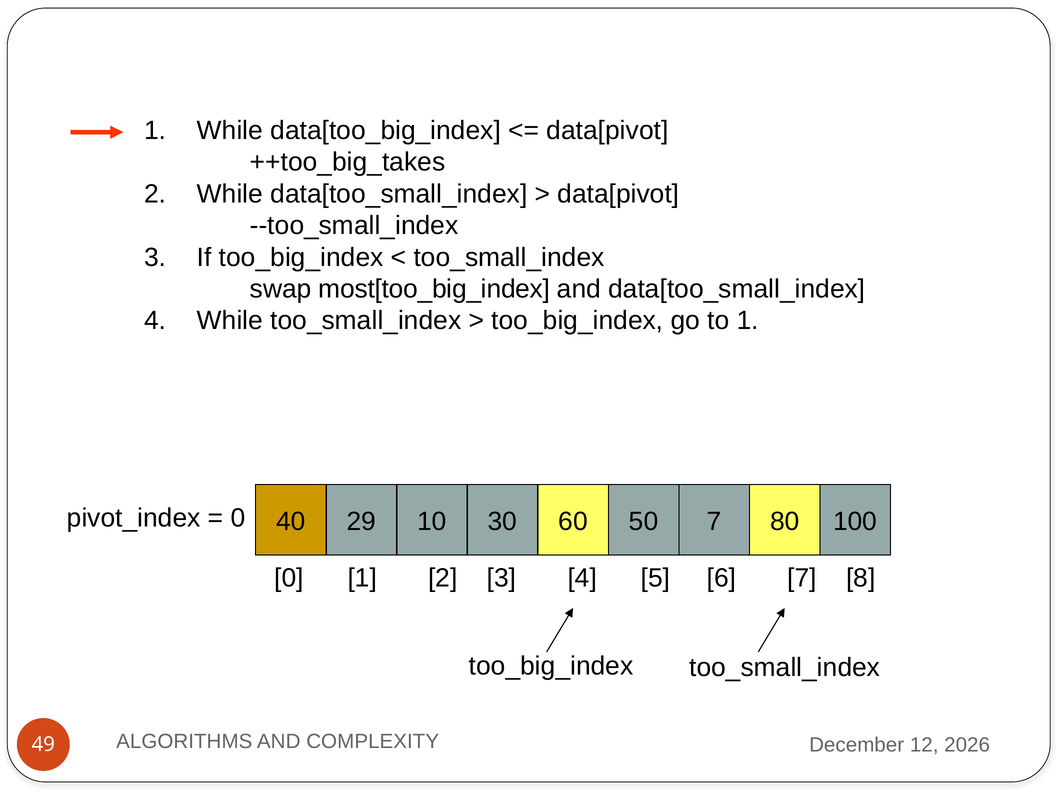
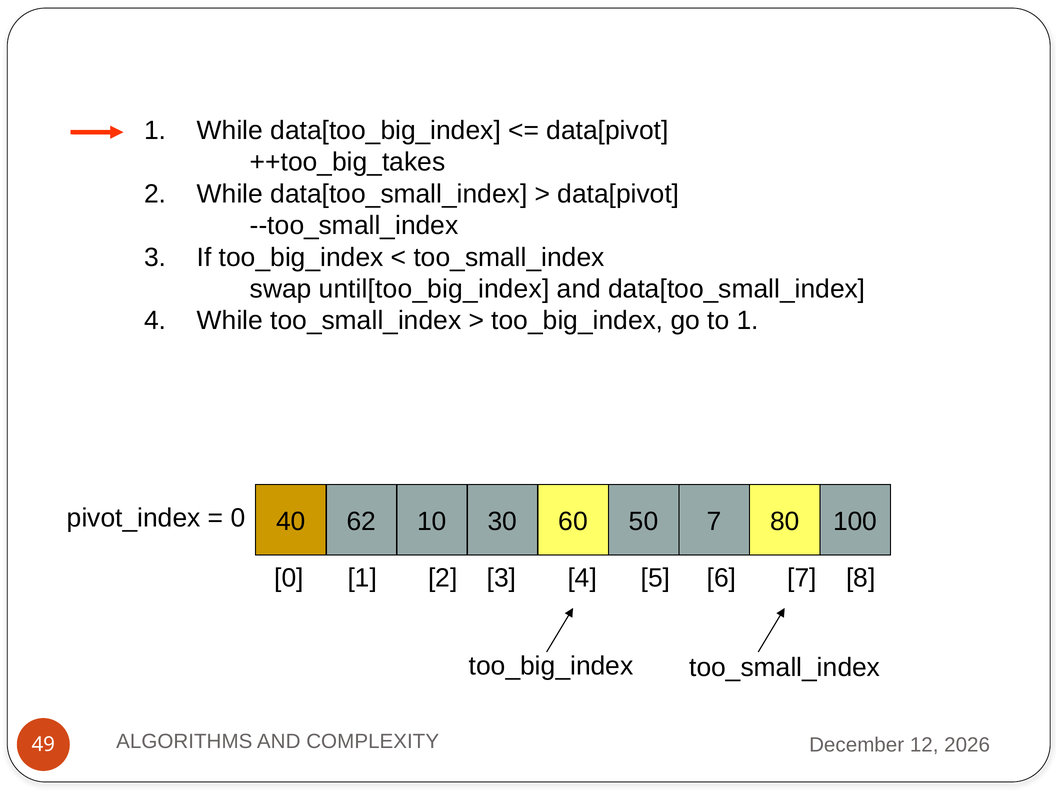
most[too_big_index: most[too_big_index -> until[too_big_index
29: 29 -> 62
